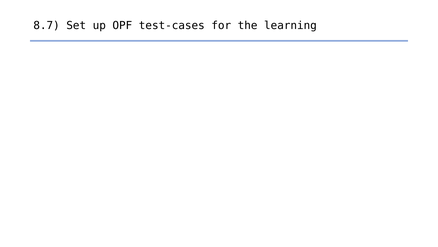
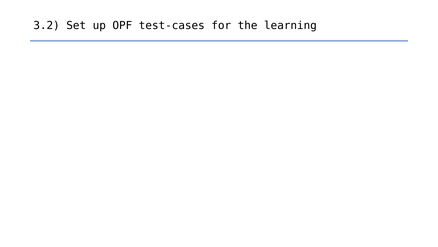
8.7: 8.7 -> 3.2
